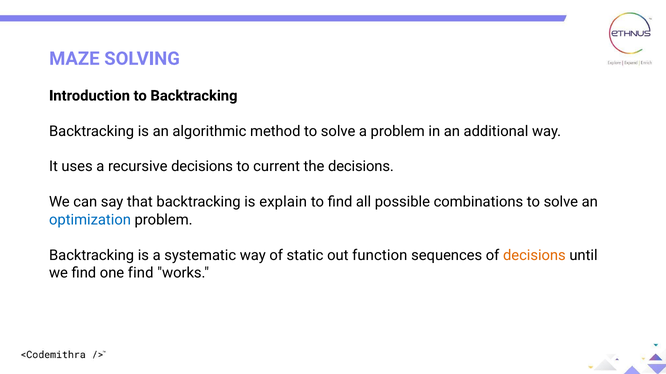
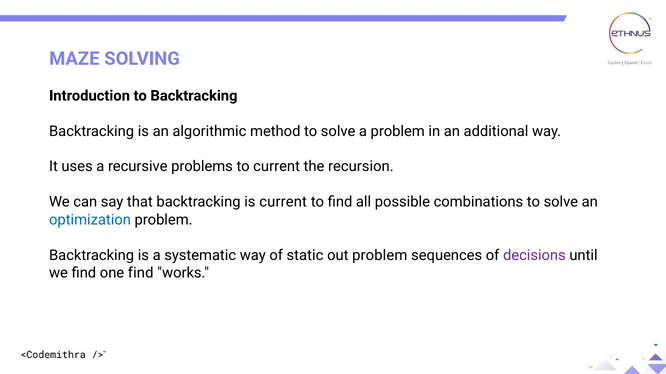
recursive decisions: decisions -> problems
the decisions: decisions -> recursion
is explain: explain -> current
out function: function -> problem
decisions at (534, 256) colour: orange -> purple
